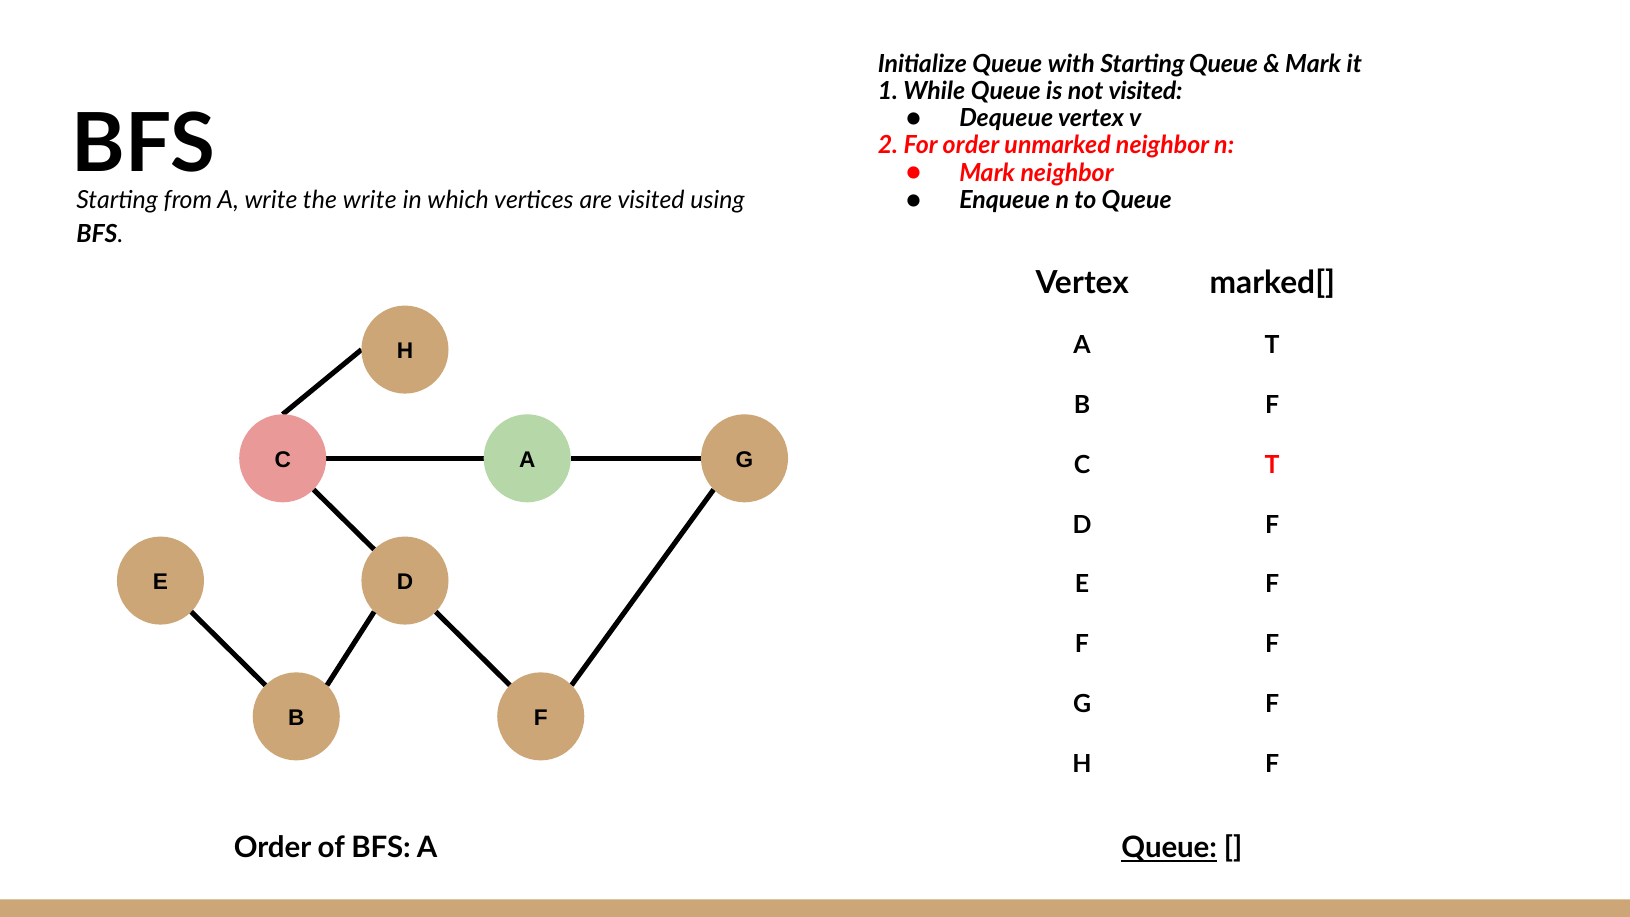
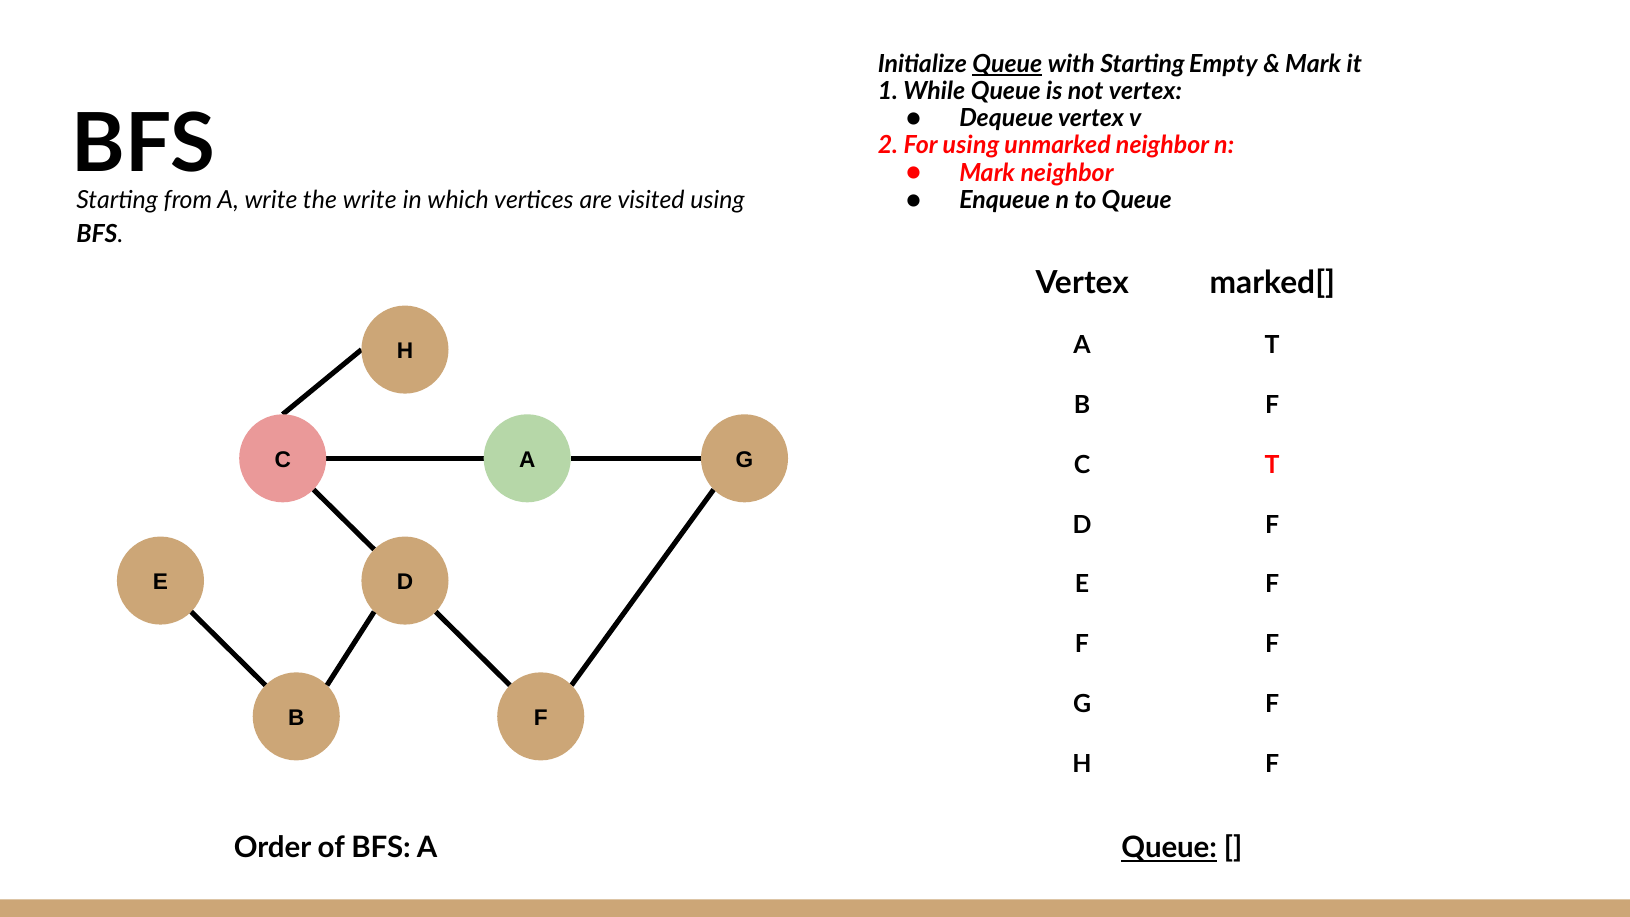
Queue at (1007, 64) underline: none -> present
Starting Queue: Queue -> Empty
not visited: visited -> vertex
For order: order -> using
